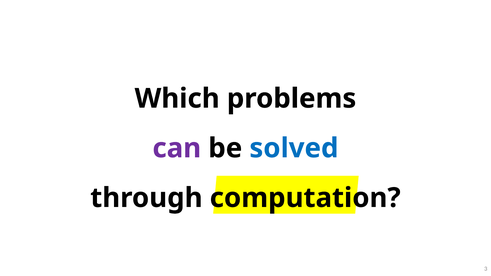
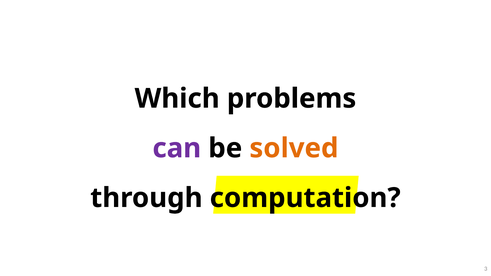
solved colour: blue -> orange
